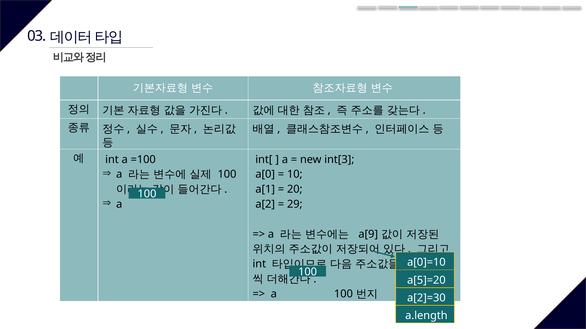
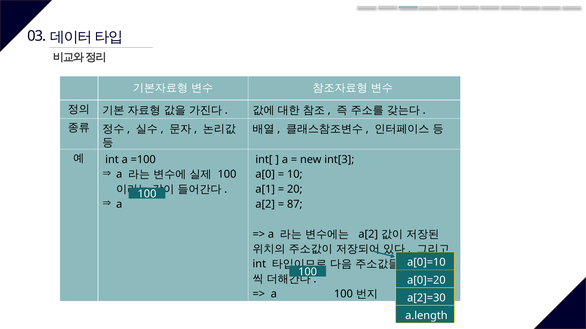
29: 29 -> 87
a[9 at (368, 234): a[9 -> a[2
a[5]=20: a[5]=20 -> a[0]=20
